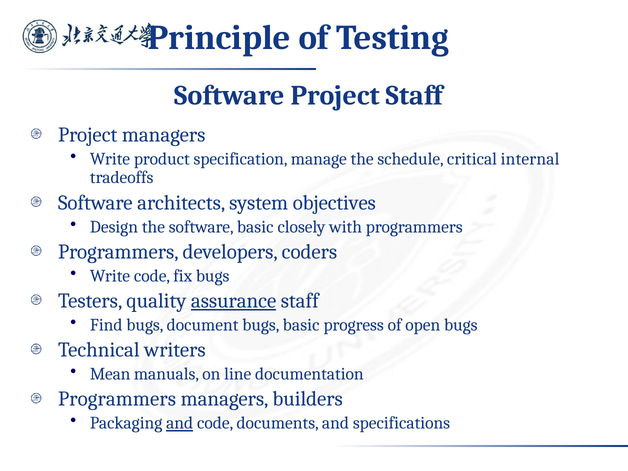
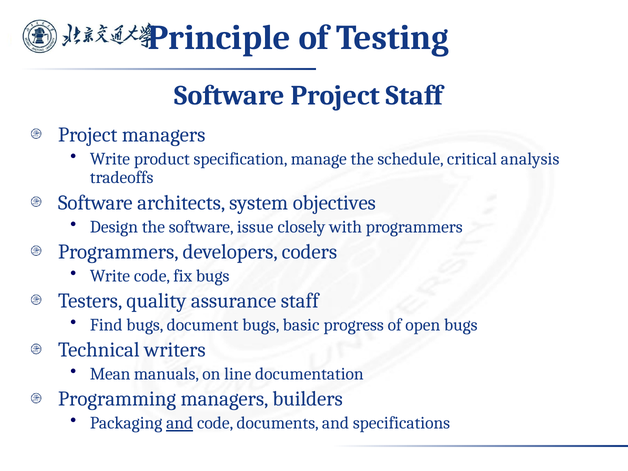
internal: internal -> analysis
software basic: basic -> issue
assurance underline: present -> none
Programmers at (117, 399): Programmers -> Programming
